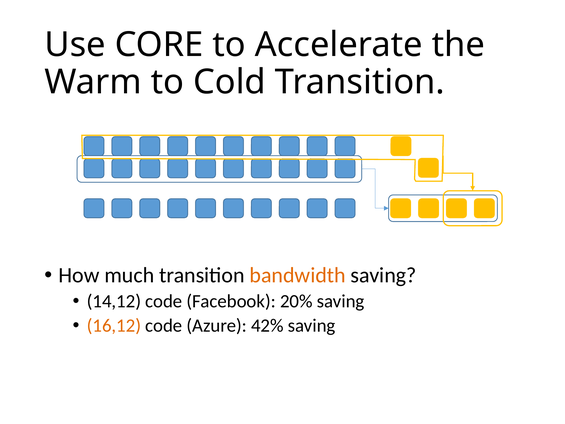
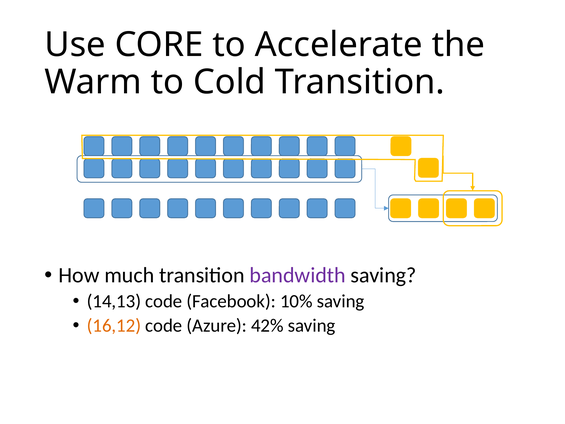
bandwidth colour: orange -> purple
14,12: 14,12 -> 14,13
20%: 20% -> 10%
